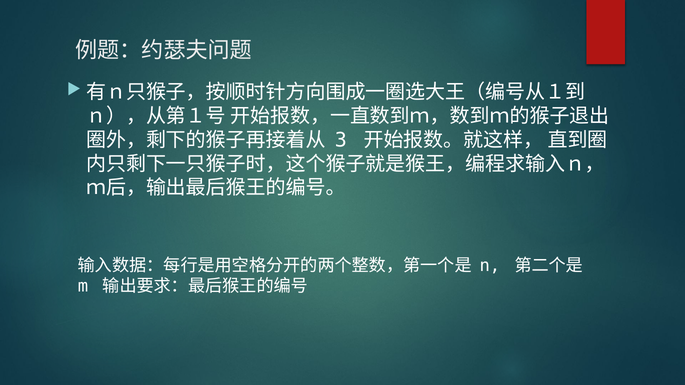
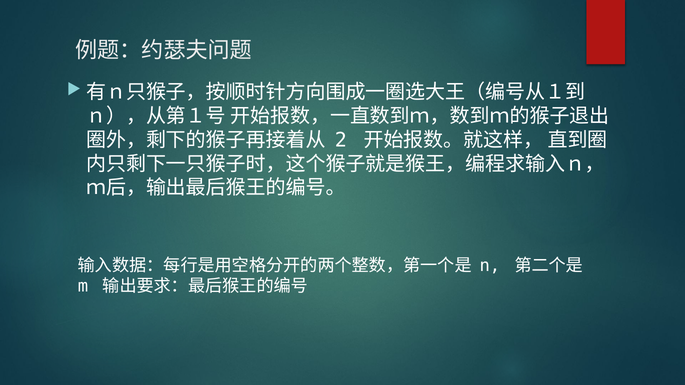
3: 3 -> 2
